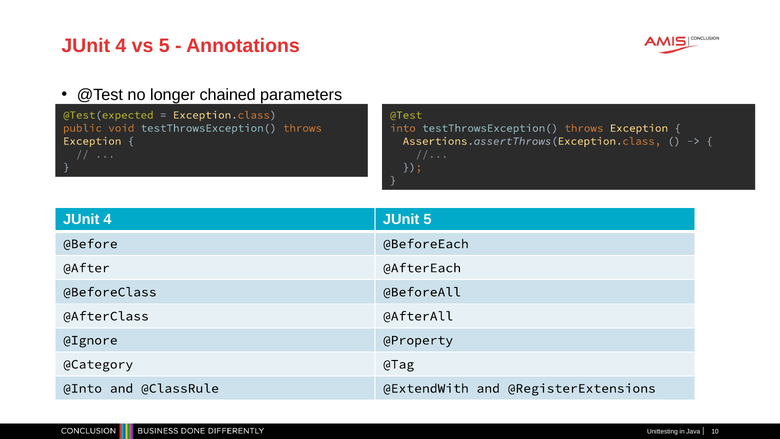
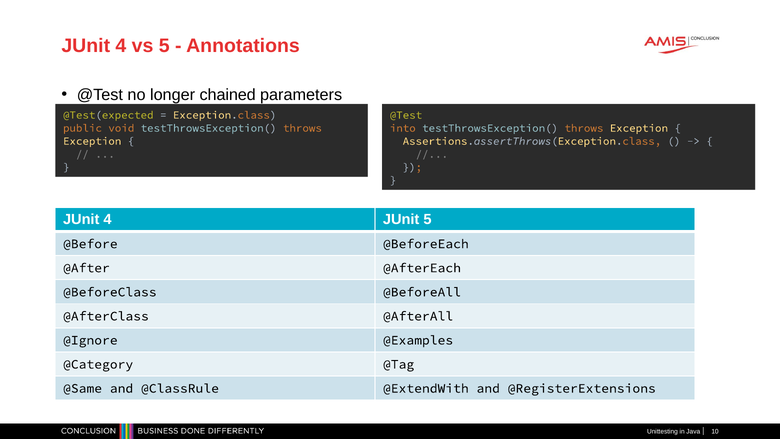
@Property: @Property -> @Examples
@Into: @Into -> @Same
